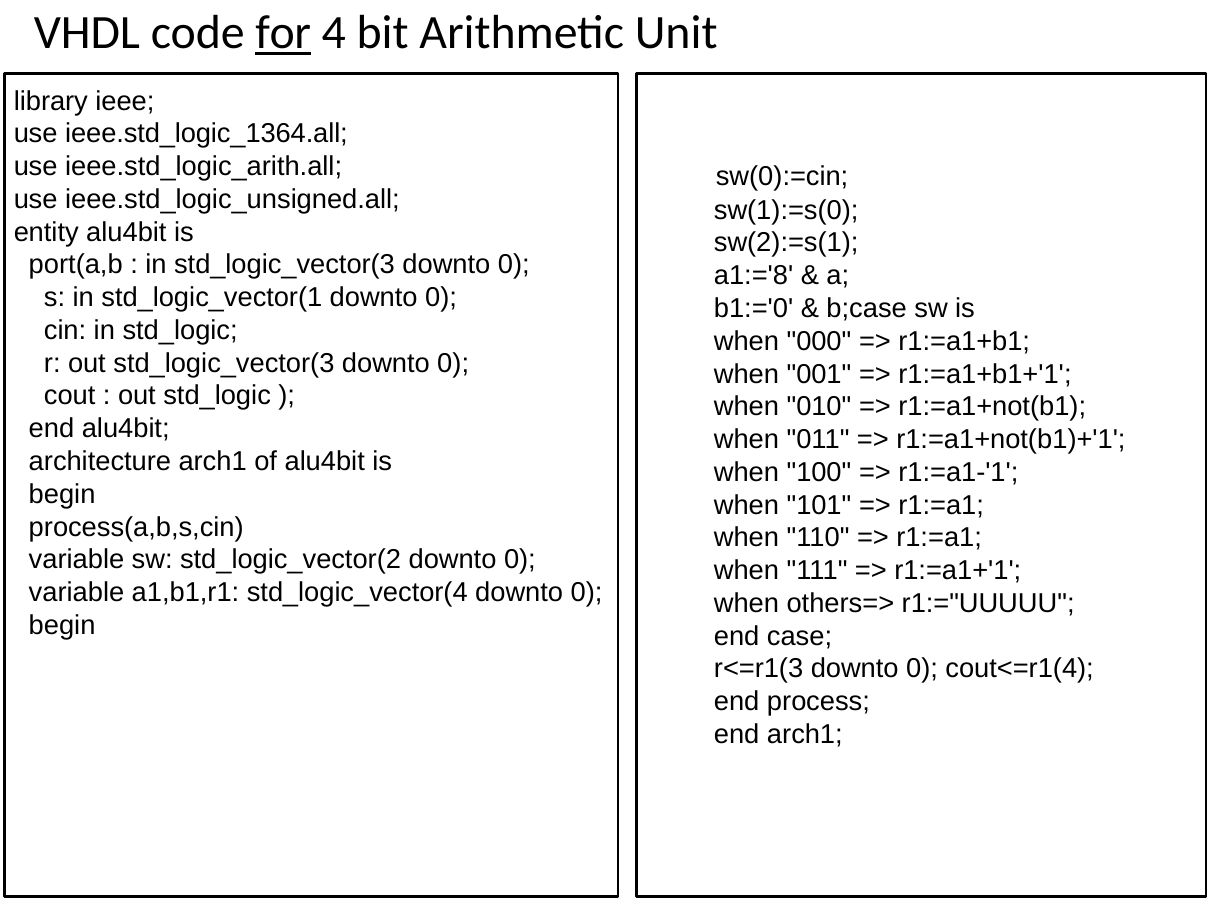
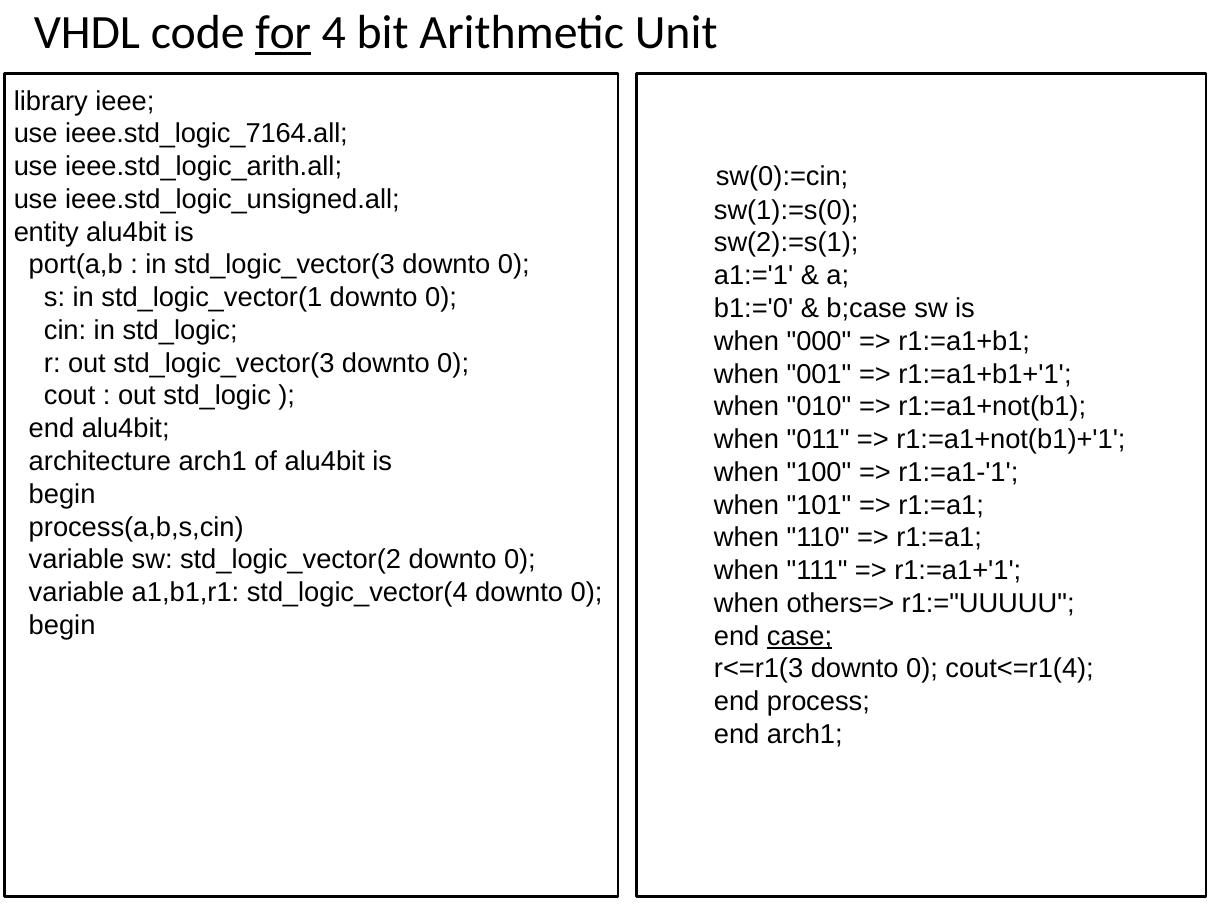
ieee.std_logic_1364.all: ieee.std_logic_1364.all -> ieee.std_logic_7164.all
a1:='8: a1:='8 -> a1:='1
case underline: none -> present
